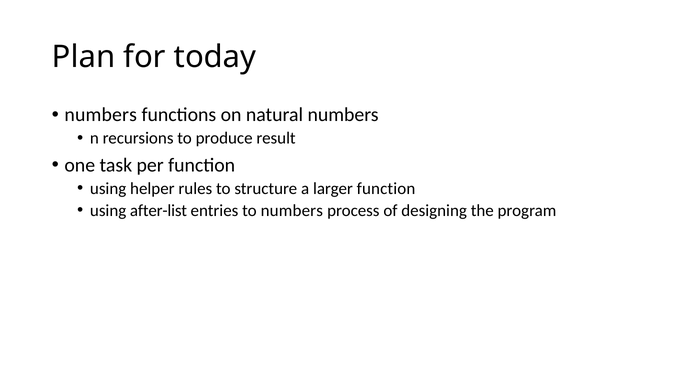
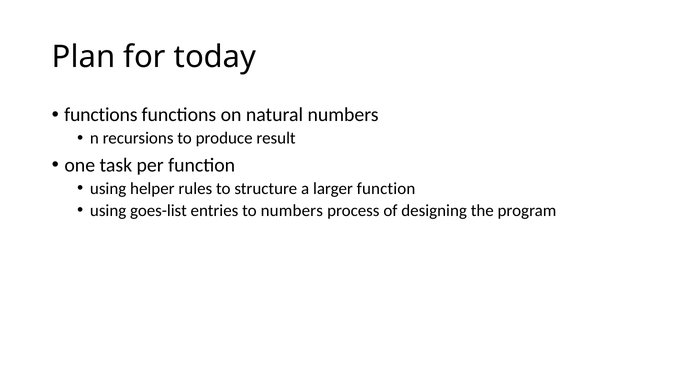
numbers at (101, 115): numbers -> functions
after-list: after-list -> goes-list
